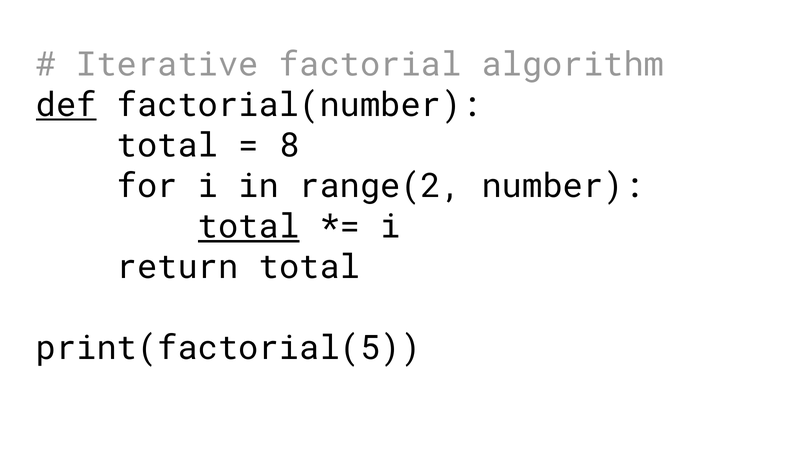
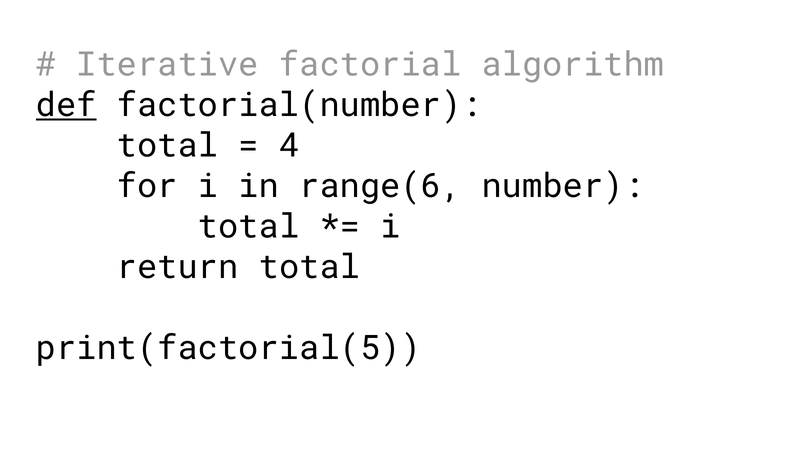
8: 8 -> 4
range(2: range(2 -> range(6
total at (249, 227) underline: present -> none
